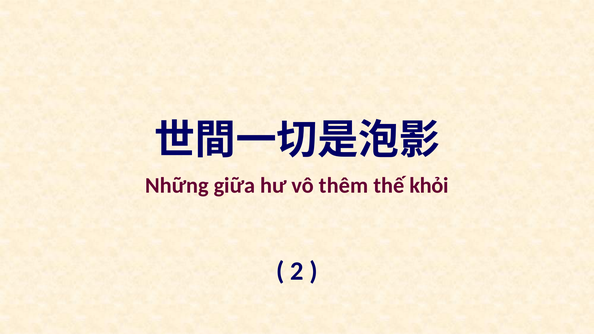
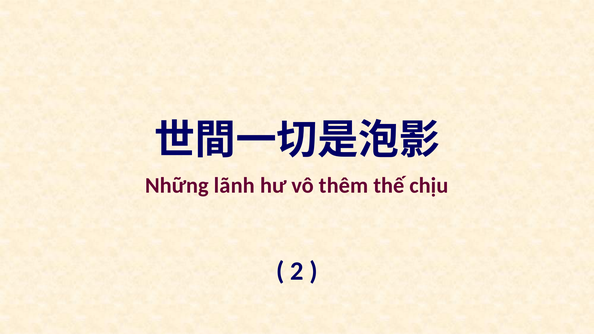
giữa: giữa -> lãnh
khỏi: khỏi -> chịu
